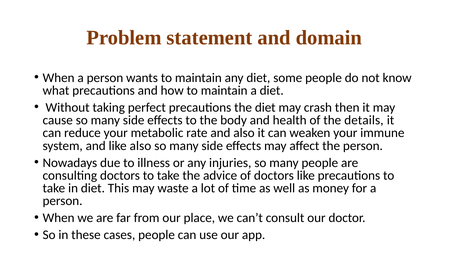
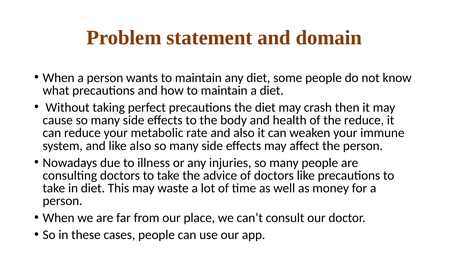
the details: details -> reduce
